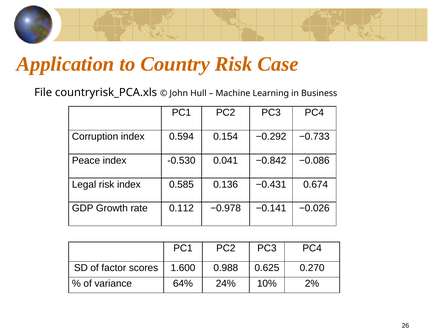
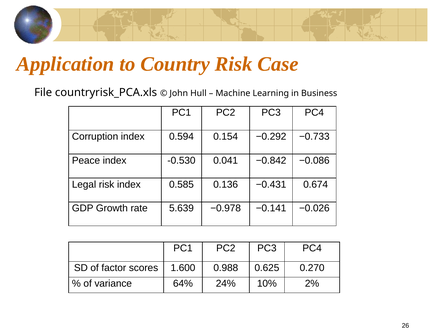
0.112: 0.112 -> 5.639
